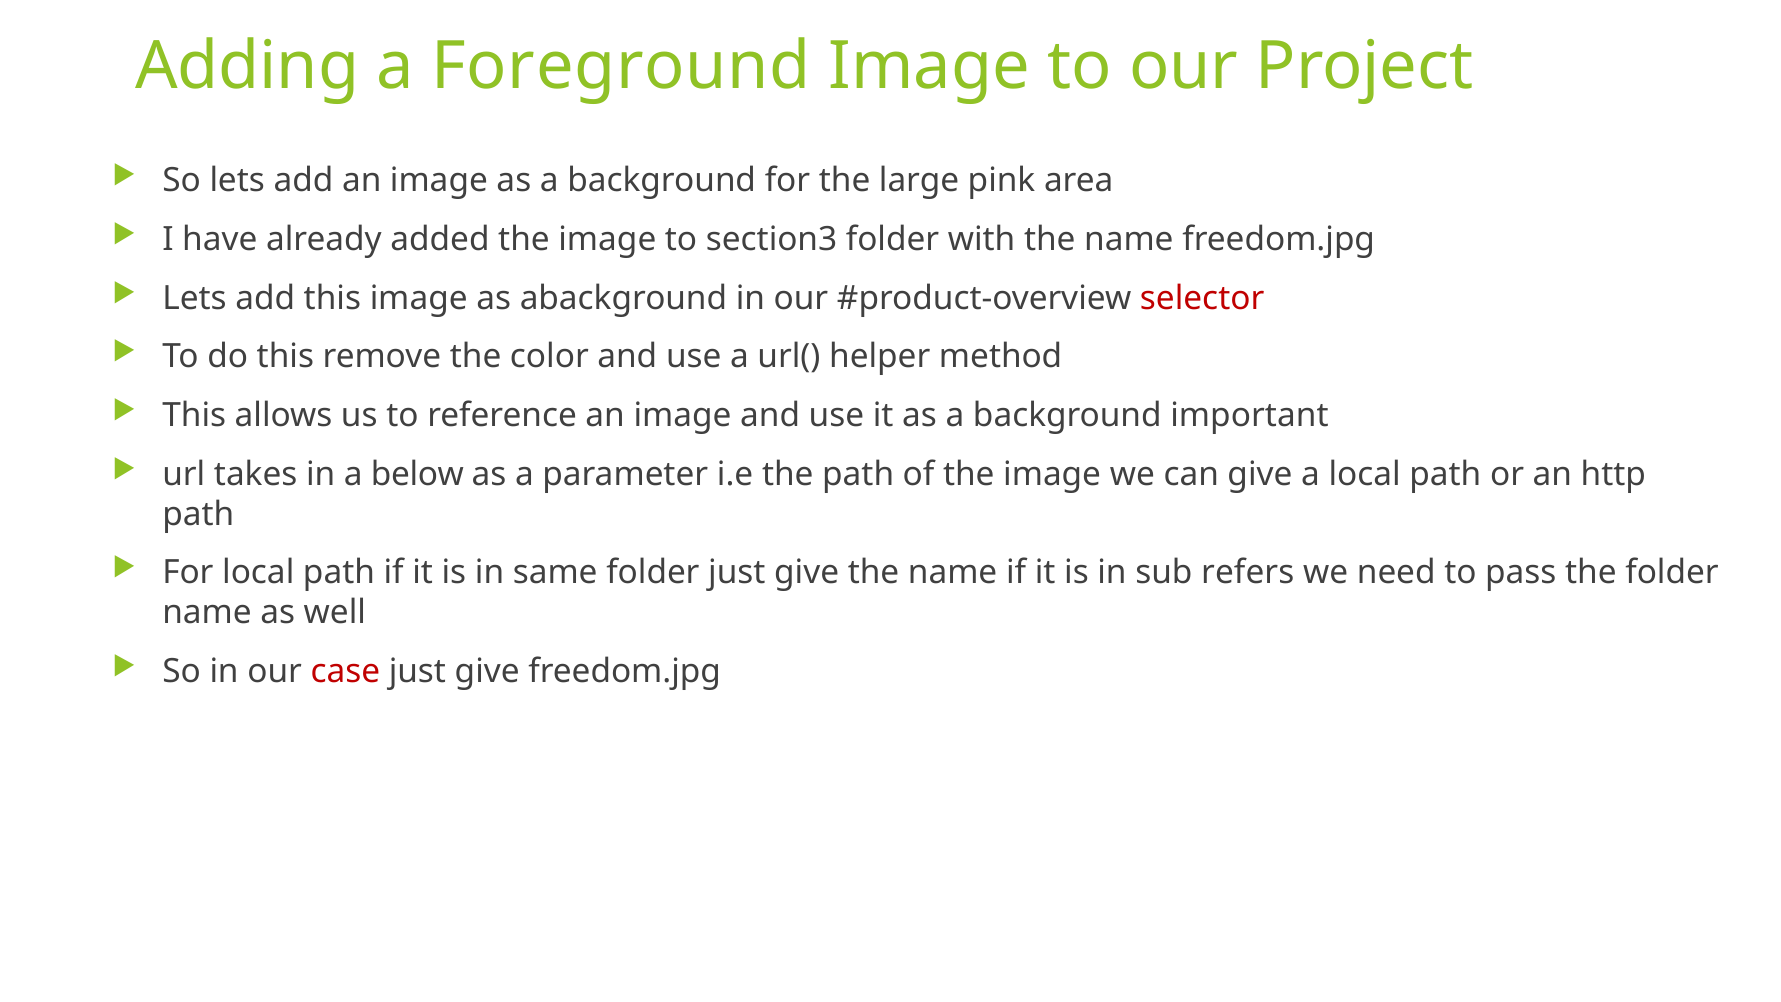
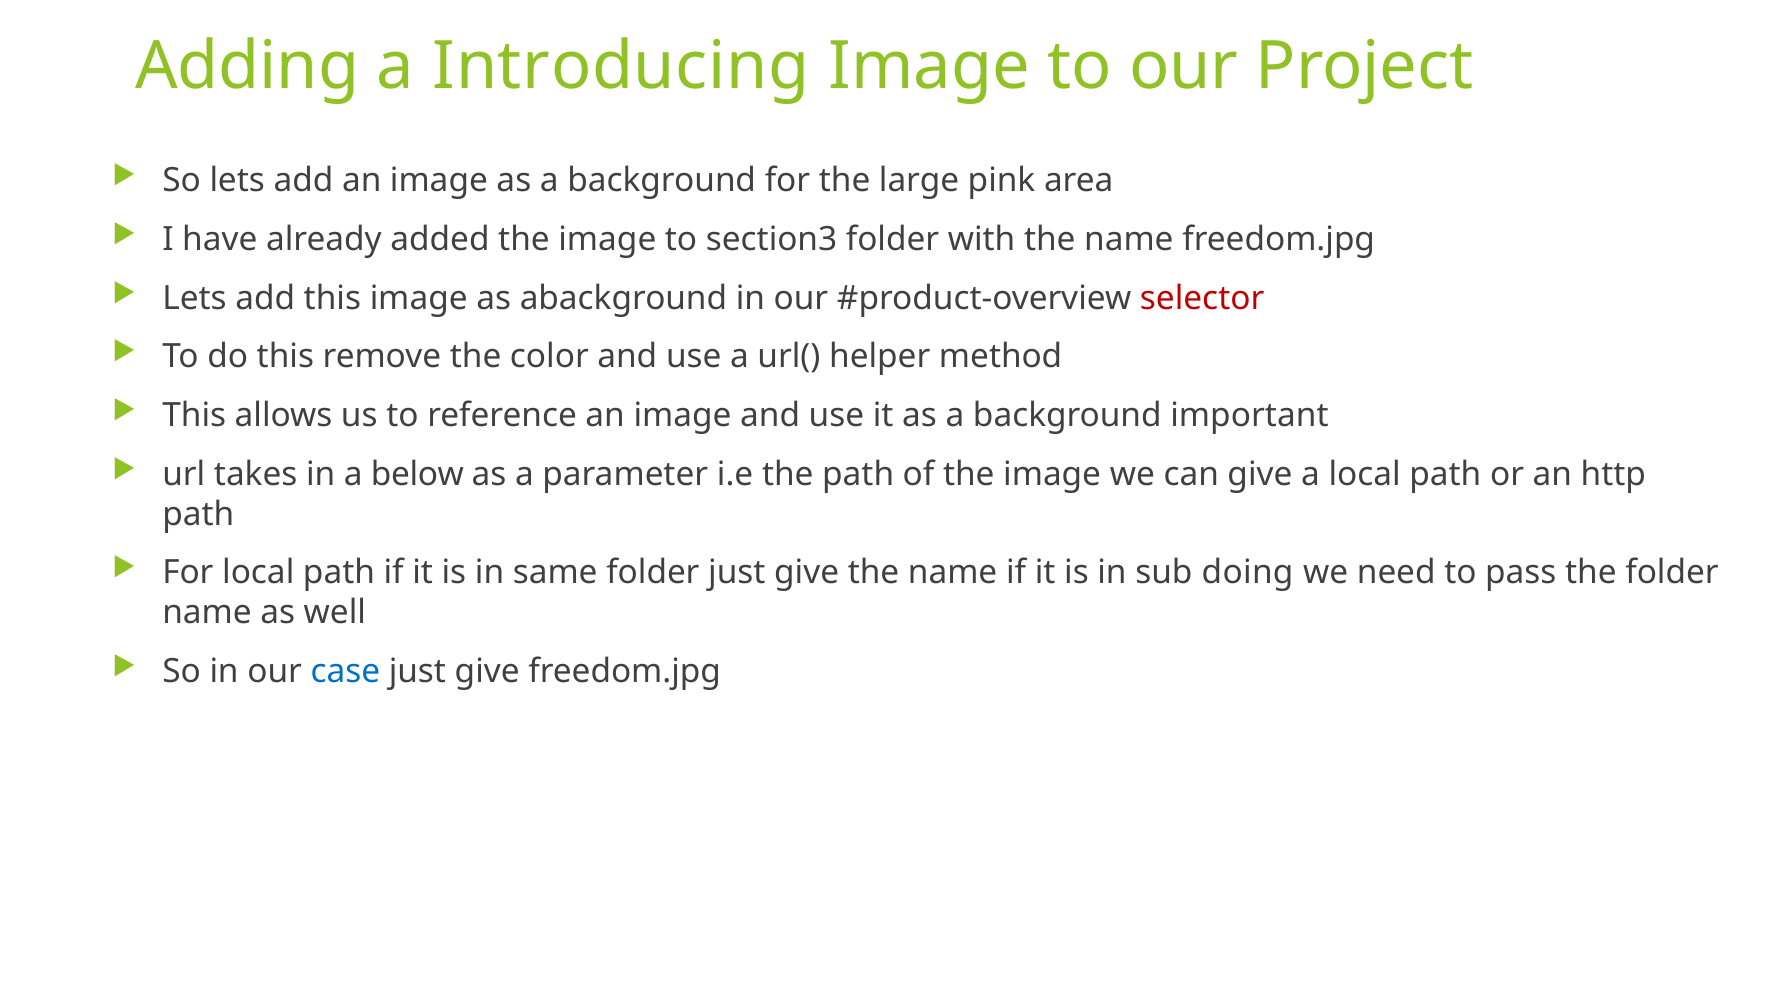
Foreground: Foreground -> Introducing
refers: refers -> doing
case colour: red -> blue
